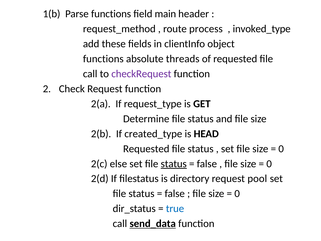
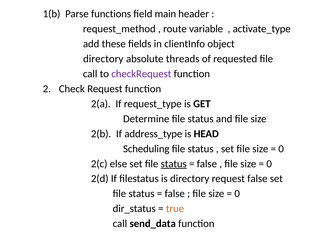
process: process -> variable
invoked_type: invoked_type -> activate_type
functions at (103, 59): functions -> directory
created_type: created_type -> address_type
Requested at (146, 149): Requested -> Scheduling
request pool: pool -> false
true colour: blue -> orange
send_data underline: present -> none
